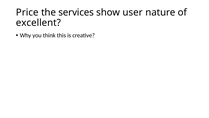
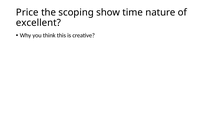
services: services -> scoping
user: user -> time
